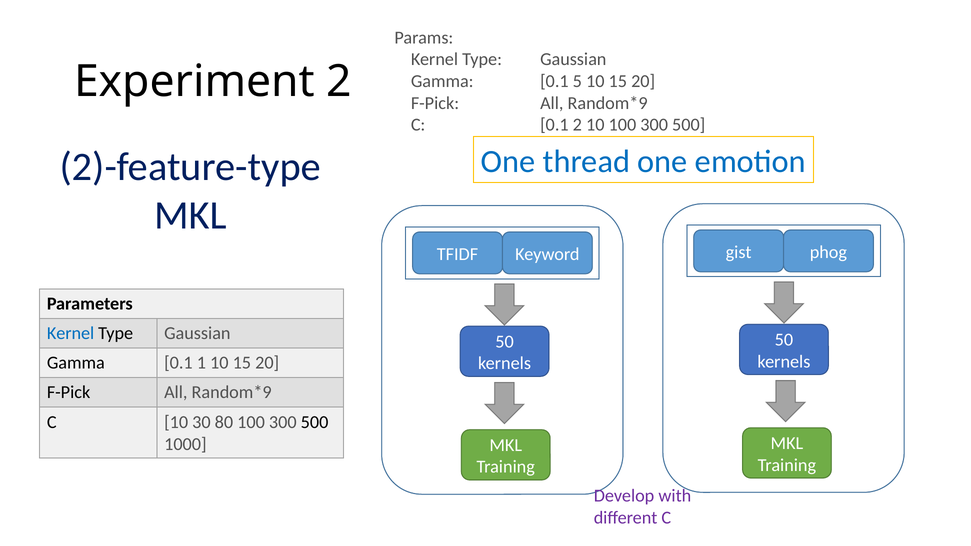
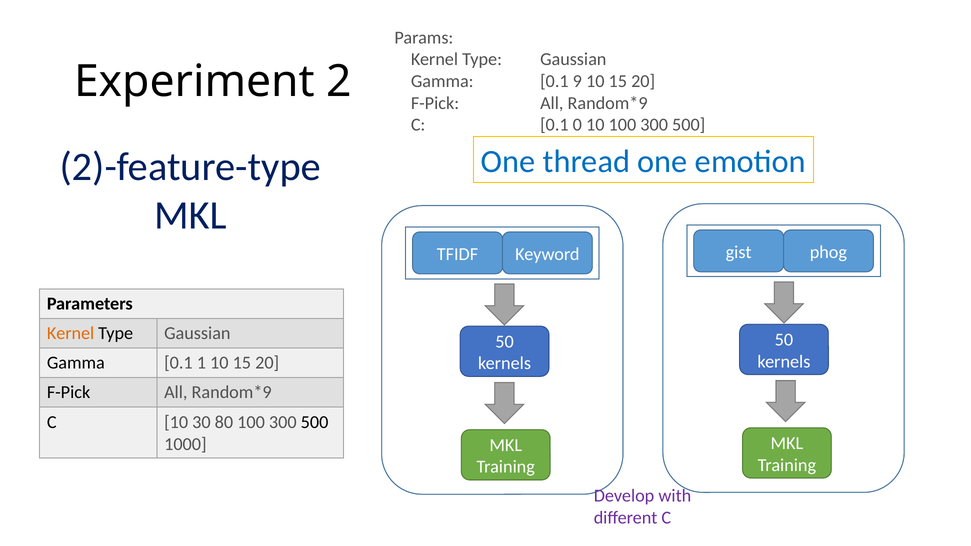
5: 5 -> 9
0.1 2: 2 -> 0
Kernel at (71, 334) colour: blue -> orange
